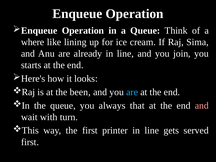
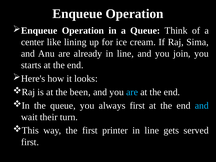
where: where -> center
always that: that -> first
and at (202, 106) colour: pink -> light blue
with: with -> their
